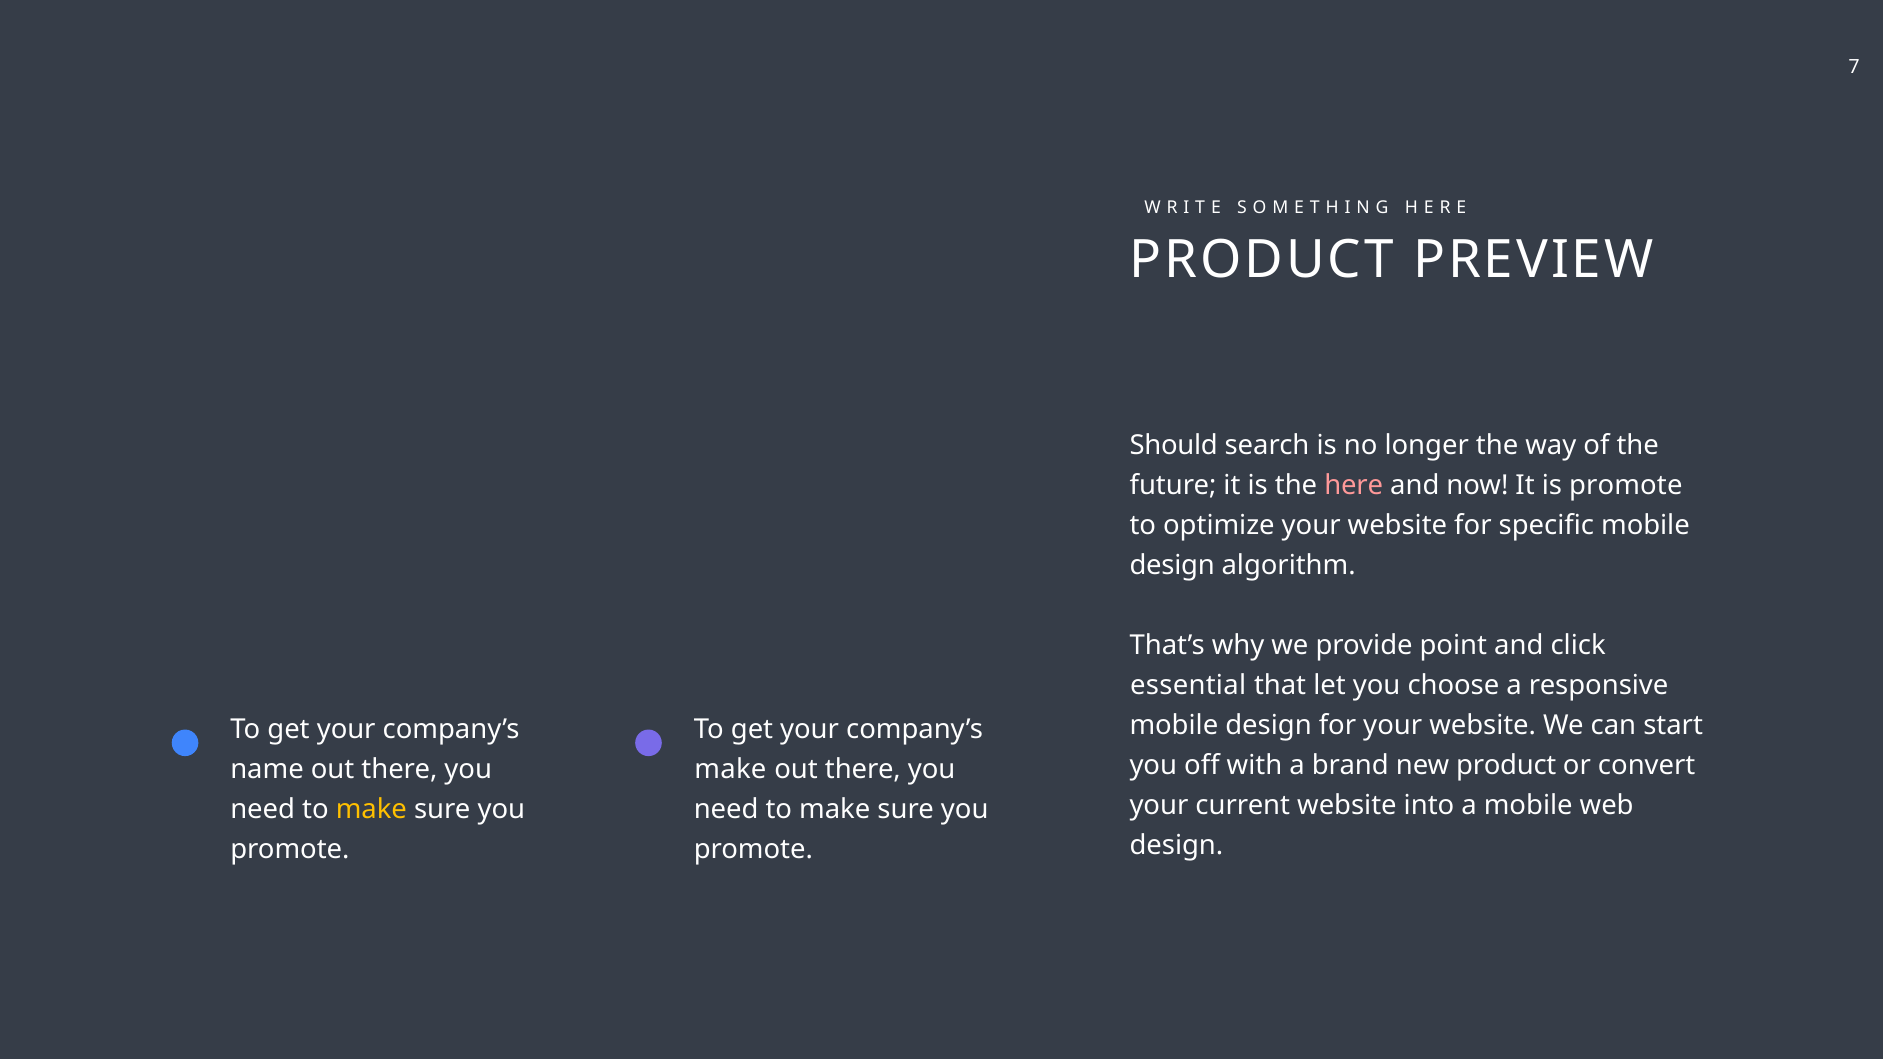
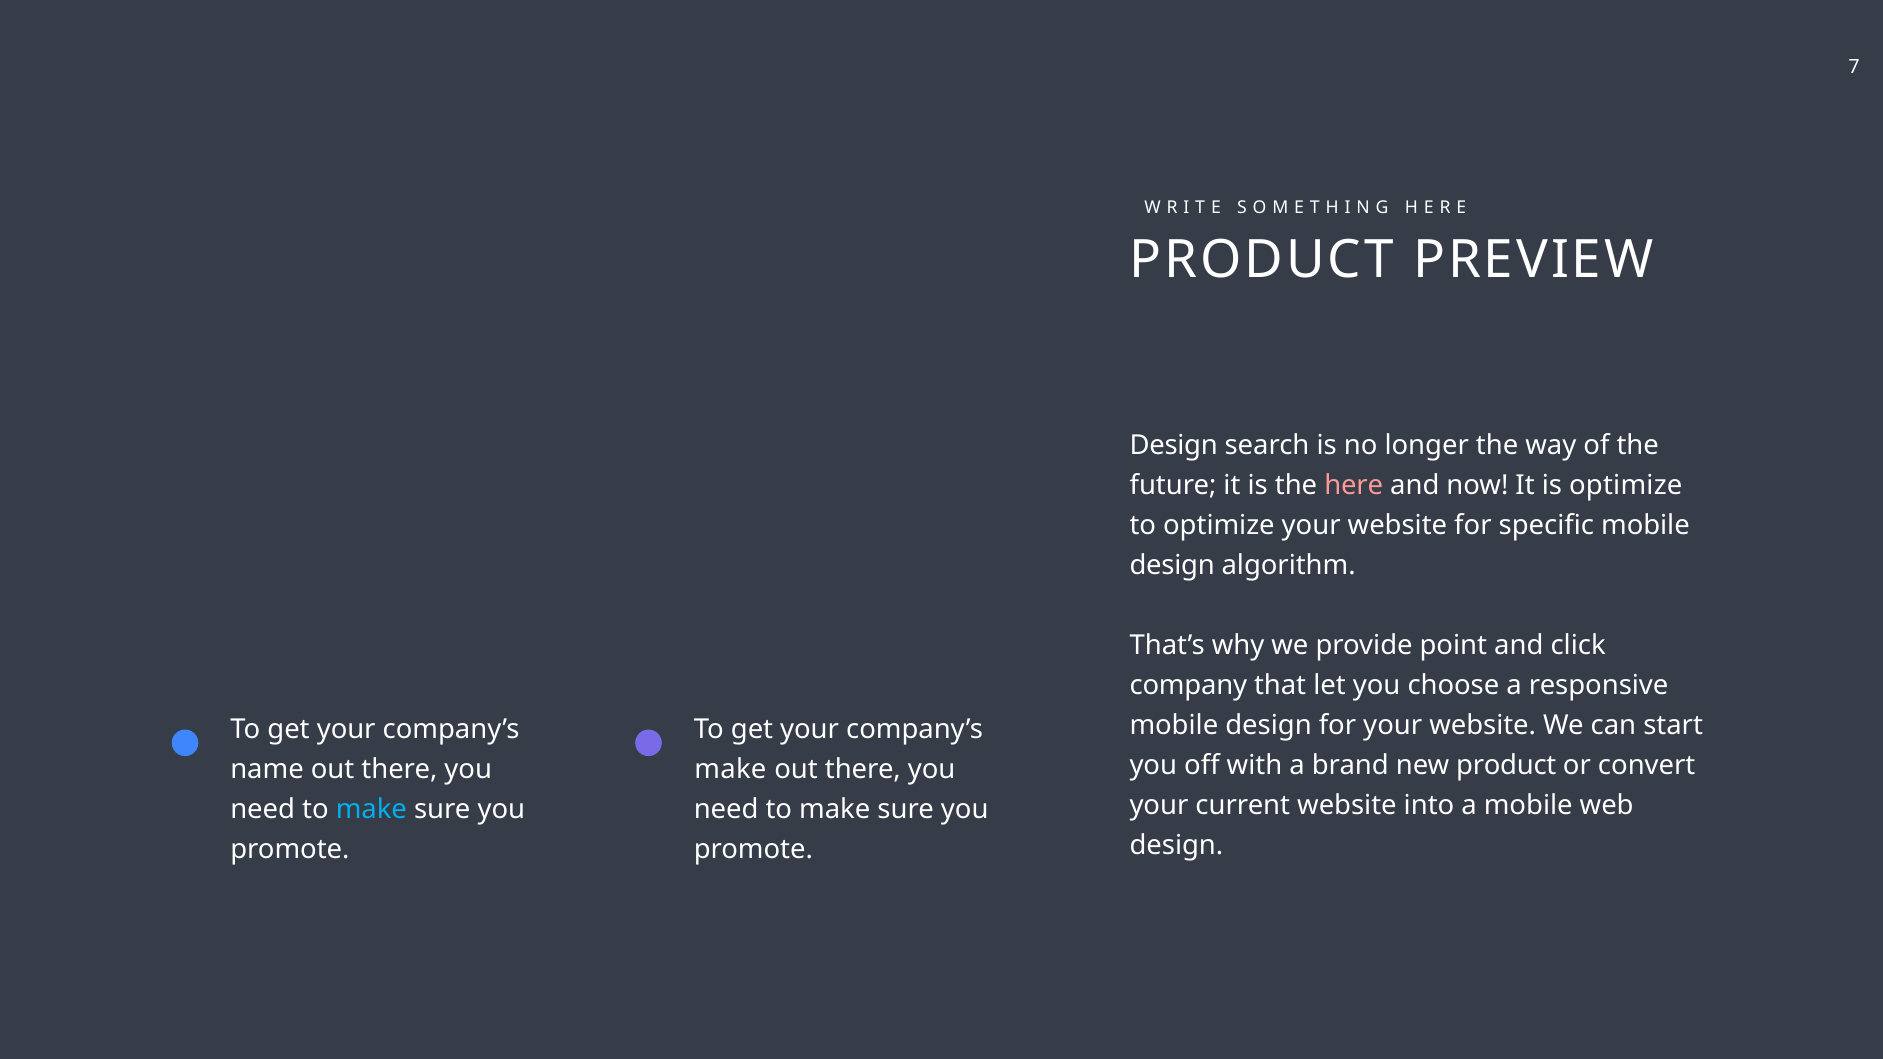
Should at (1174, 445): Should -> Design
is promote: promote -> optimize
essential: essential -> company
make at (371, 810) colour: yellow -> light blue
